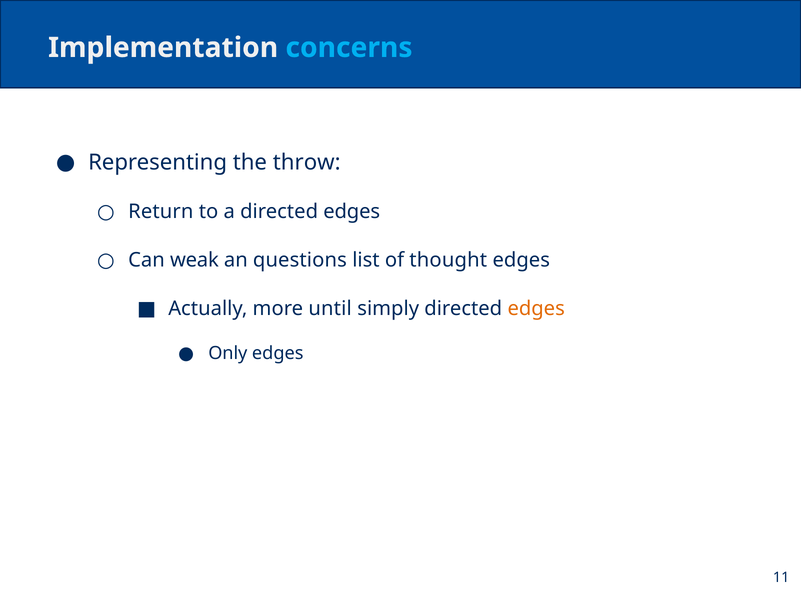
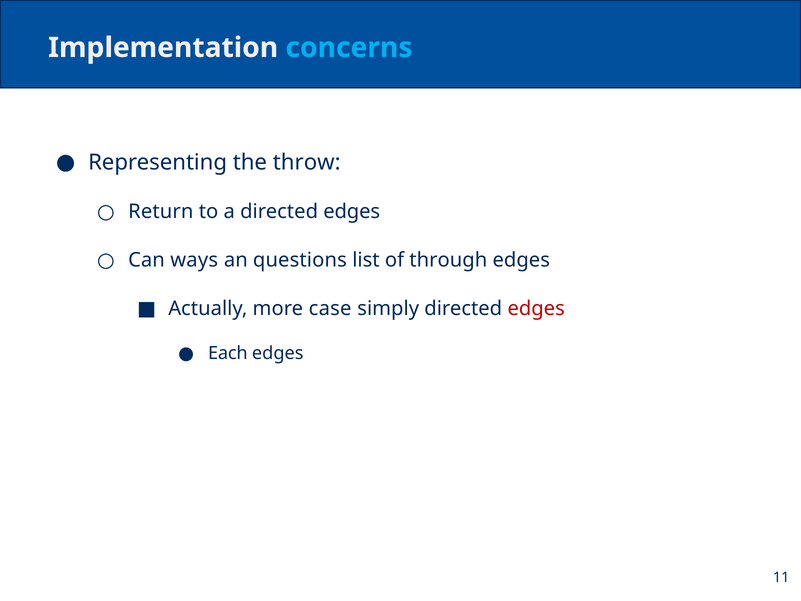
weak: weak -> ways
thought: thought -> through
until: until -> case
edges at (536, 309) colour: orange -> red
Only: Only -> Each
